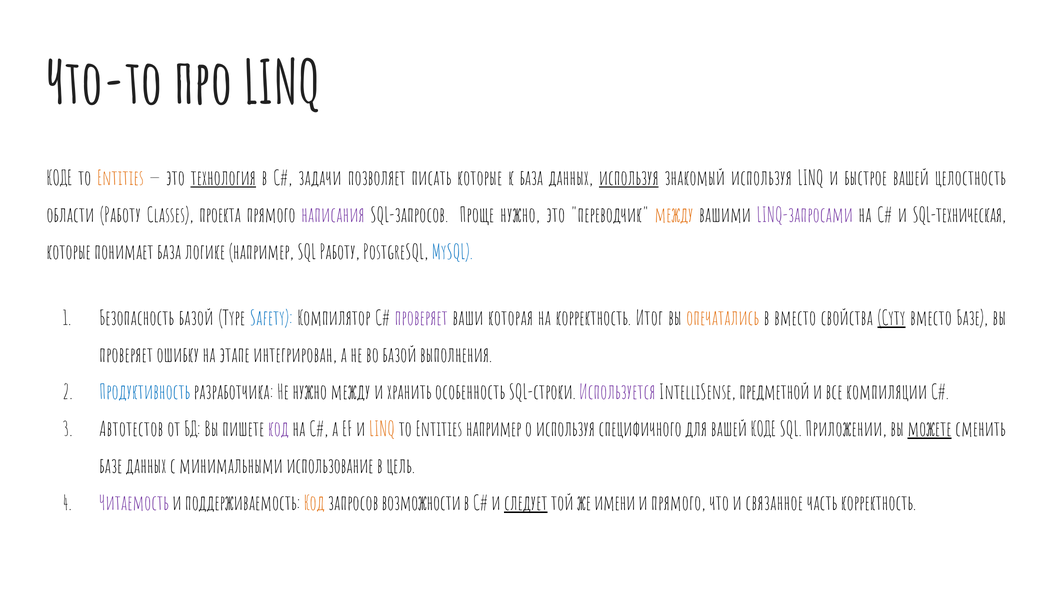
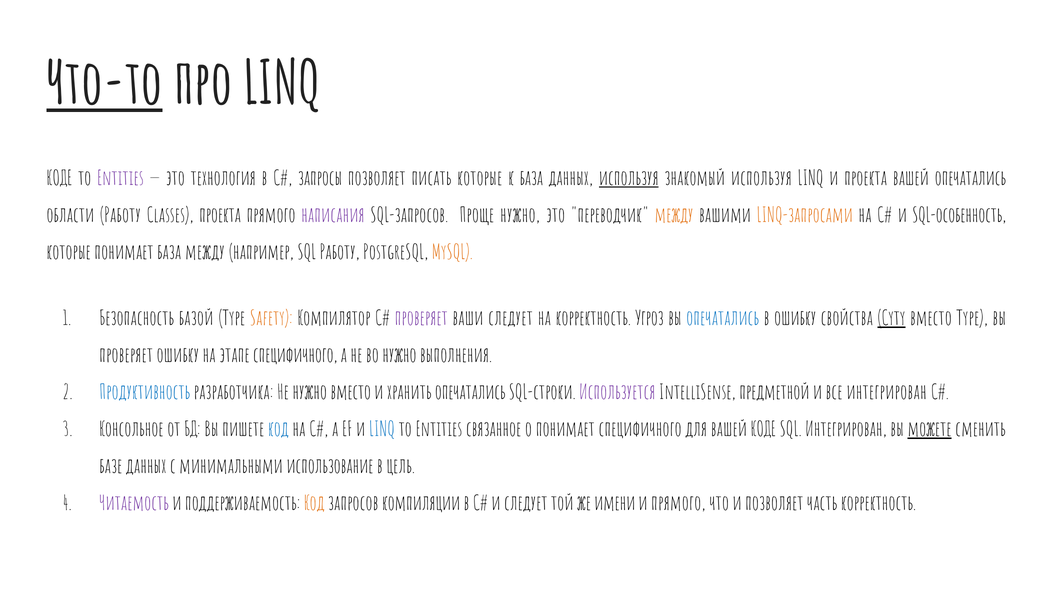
Что-то underline: none -> present
Entities at (120, 178) colour: orange -> purple
технология underline: present -> none
задачи: задачи -> запросы
и быстрое: быстрое -> проекта
вашей целостность: целостность -> опечатались
LINQ-запросами colour: purple -> orange
SQL-техническая: SQL-техническая -> SQL-особенность
база логике: логике -> между
MySQL colour: blue -> orange
Safety colour: blue -> orange
ваши которая: которая -> следует
Итог: Итог -> Угроз
опечатались at (723, 318) colour: orange -> blue
в вместо: вместо -> ошибку
вместо Базе: Базе -> Type
этапе интегрирован: интегрирован -> специфичного
во базой: базой -> нужно
нужно между: между -> вместо
хранить особенность: особенность -> опечатались
все компиляции: компиляции -> интегрирован
Автотестов: Автотестов -> Консольное
код at (278, 429) colour: purple -> blue
LINQ at (382, 429) colour: orange -> blue
Entities например: например -> связанное
о используя: используя -> понимает
SQL Приложении: Приложении -> Интегрирован
возможности: возможности -> компиляции
следует at (526, 503) underline: present -> none
и связанное: связанное -> позволяет
